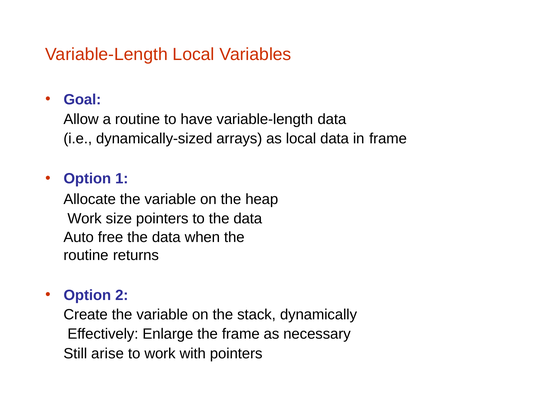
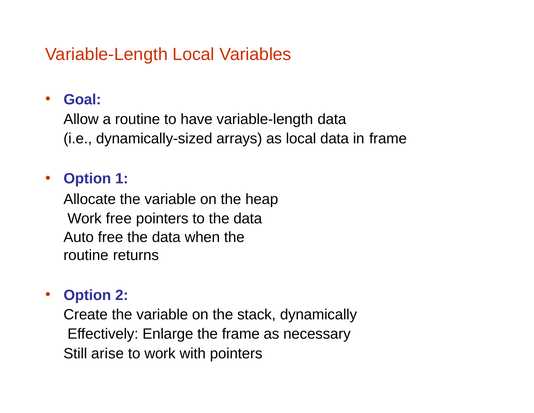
Work size: size -> free
